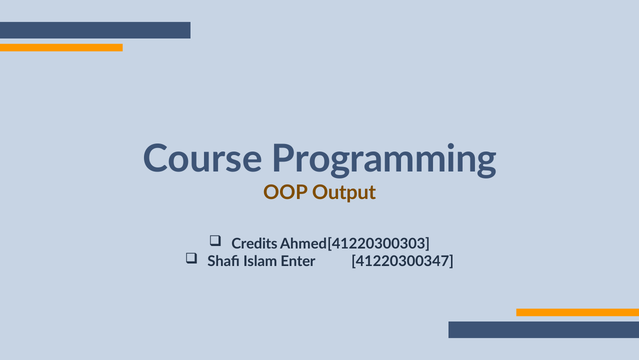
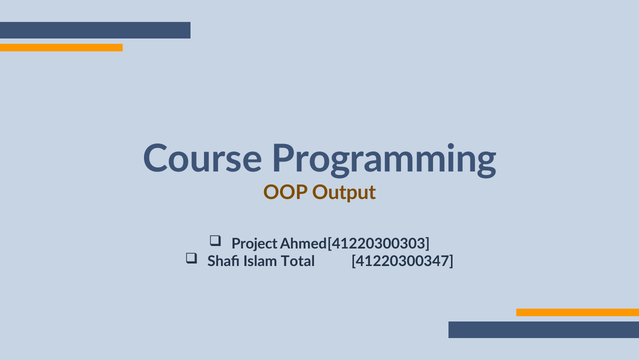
Credits: Credits -> Project
Enter: Enter -> Total
